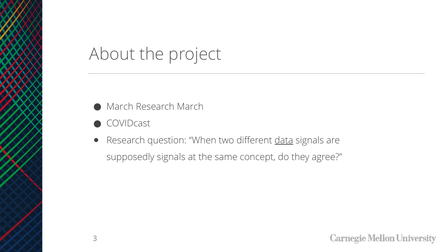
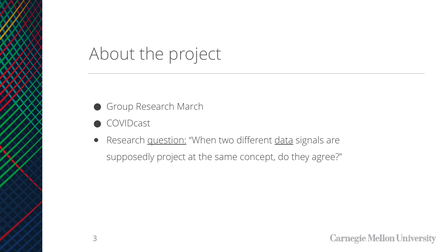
March at (120, 107): March -> Group
question underline: none -> present
supposedly signals: signals -> project
